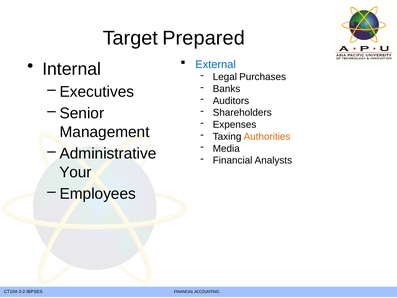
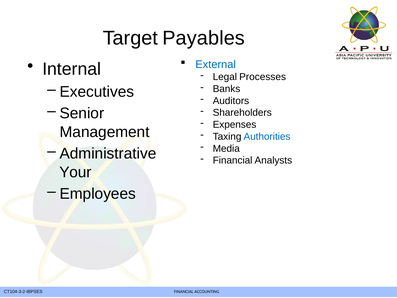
Prepared: Prepared -> Payables
Purchases: Purchases -> Processes
Authorities colour: orange -> blue
